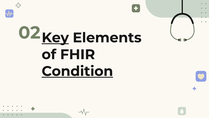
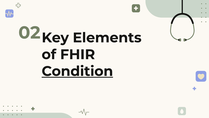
Key underline: present -> none
